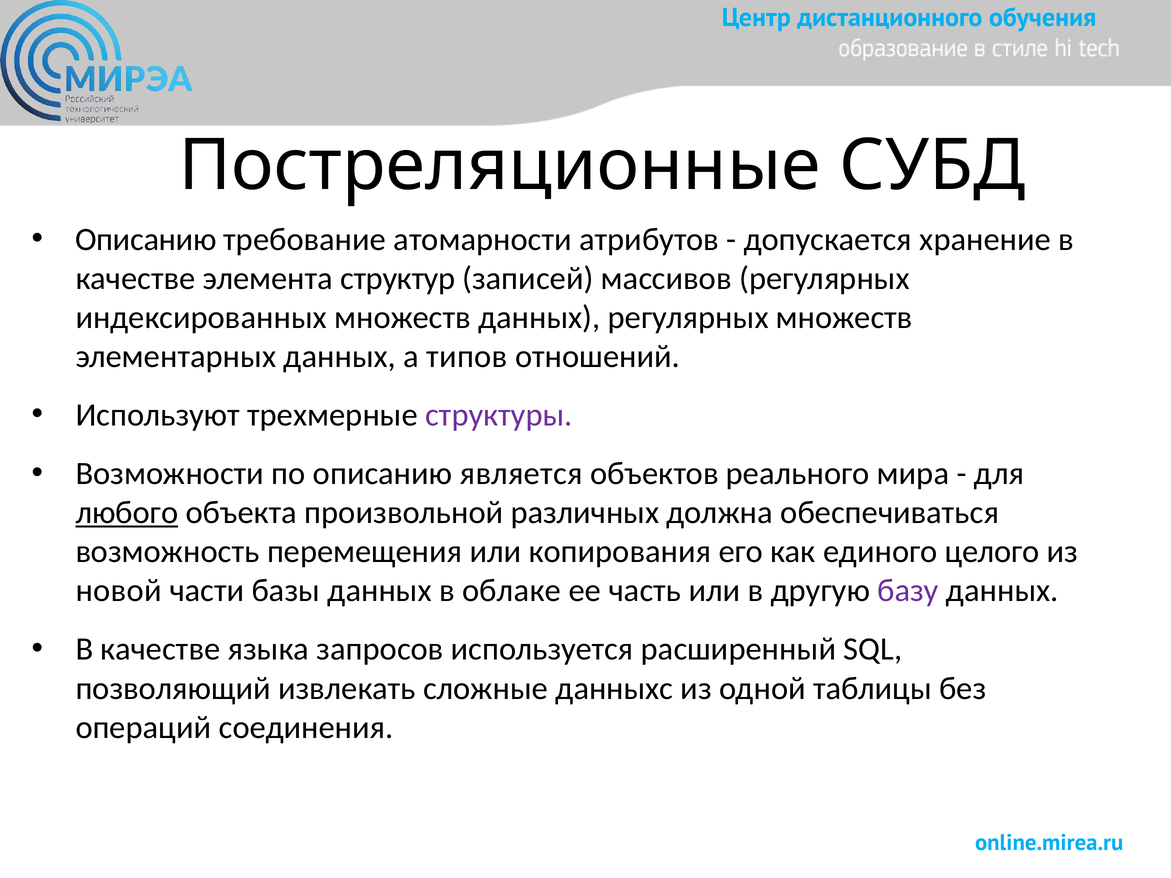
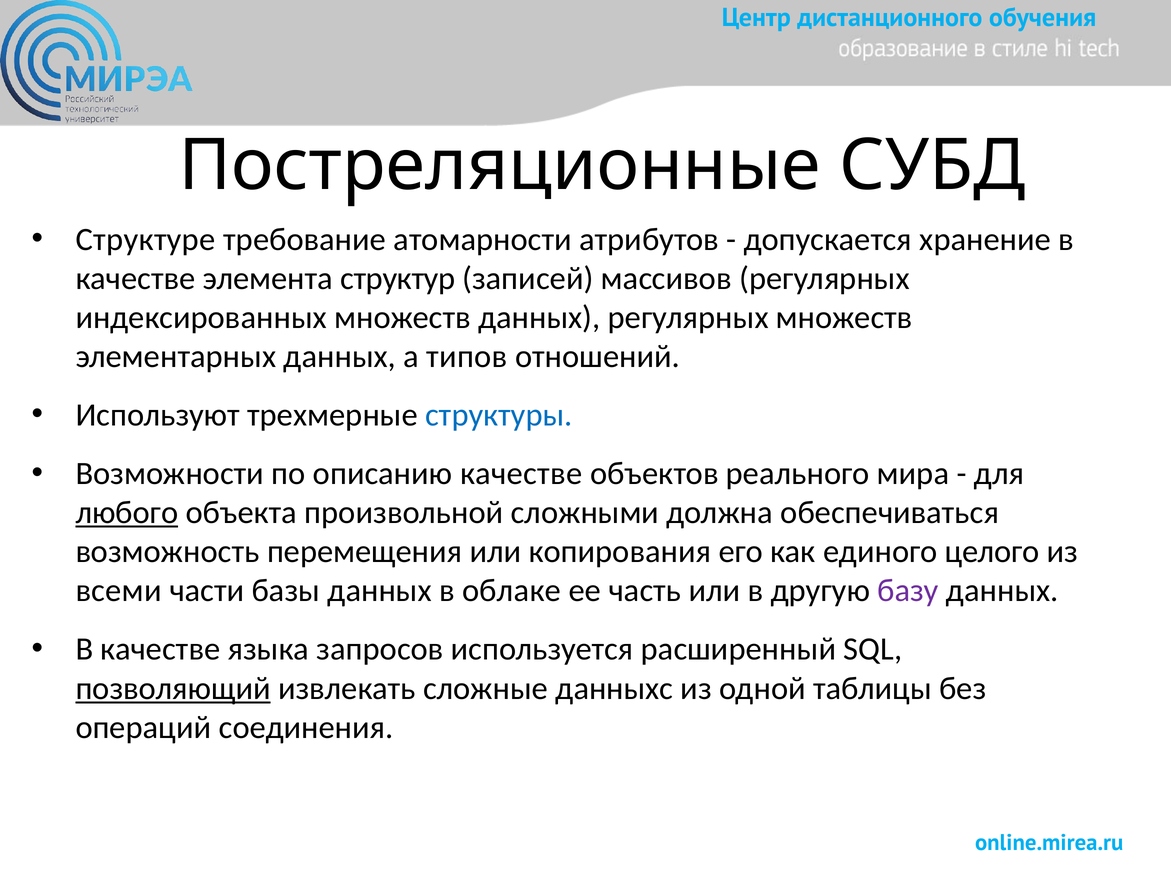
Описанию at (146, 240): Описанию -> Структуре
структуры colour: purple -> blue
описанию является: является -> качестве
различных: различных -> сложными
новой: новой -> всеми
позволяющий underline: none -> present
